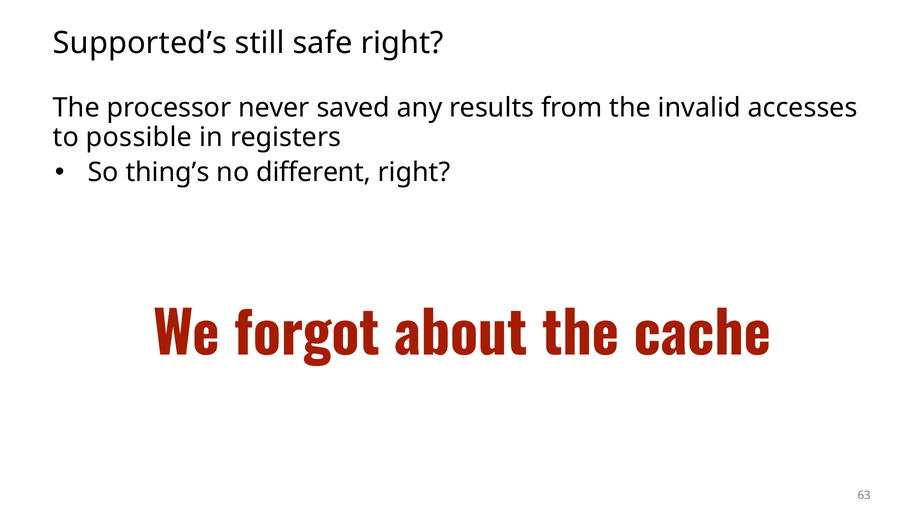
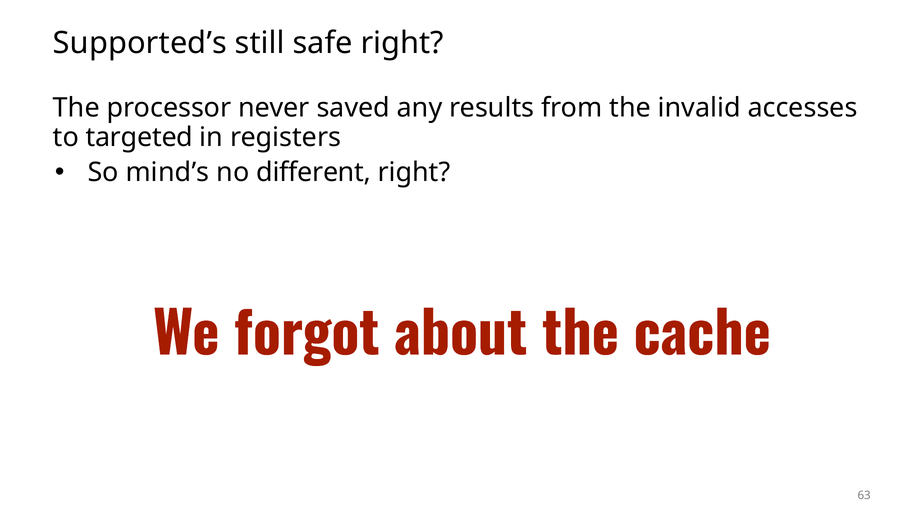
possible: possible -> targeted
thing’s: thing’s -> mind’s
